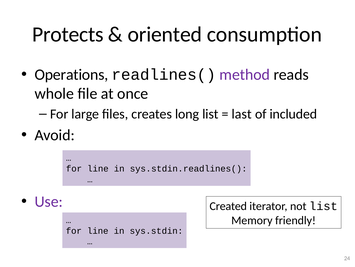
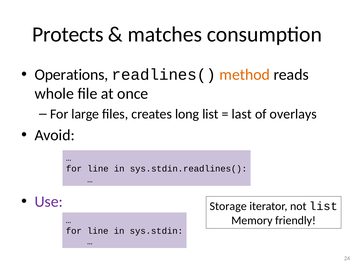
oriented: oriented -> matches
method colour: purple -> orange
included: included -> overlays
Created: Created -> Storage
